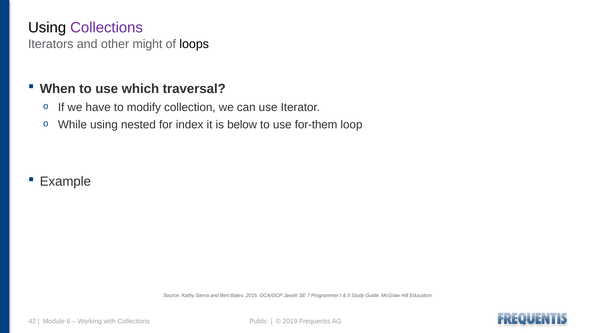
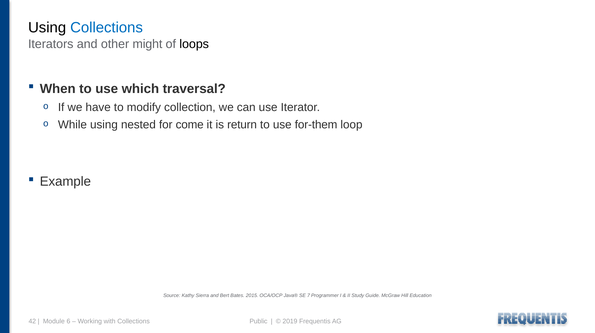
Collections at (107, 28) colour: purple -> blue
index: index -> come
below: below -> return
